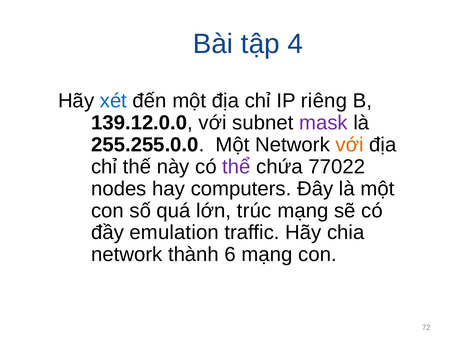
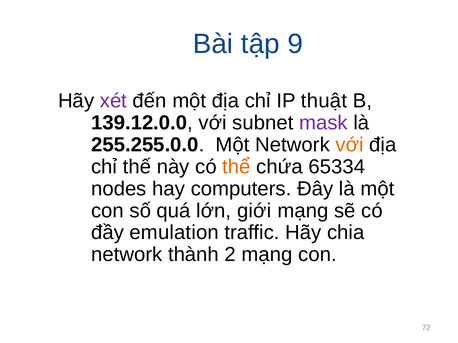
4: 4 -> 9
xét colour: blue -> purple
riêng: riêng -> thuật
thể colour: purple -> orange
77022: 77022 -> 65334
trúc: trúc -> giới
6: 6 -> 2
